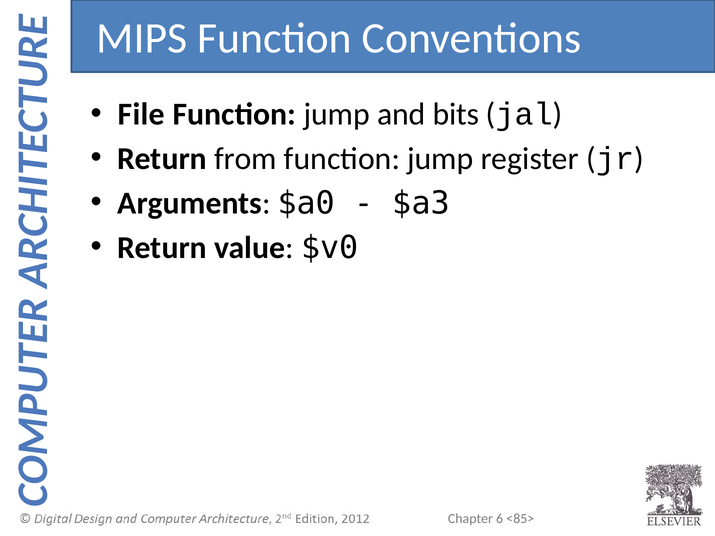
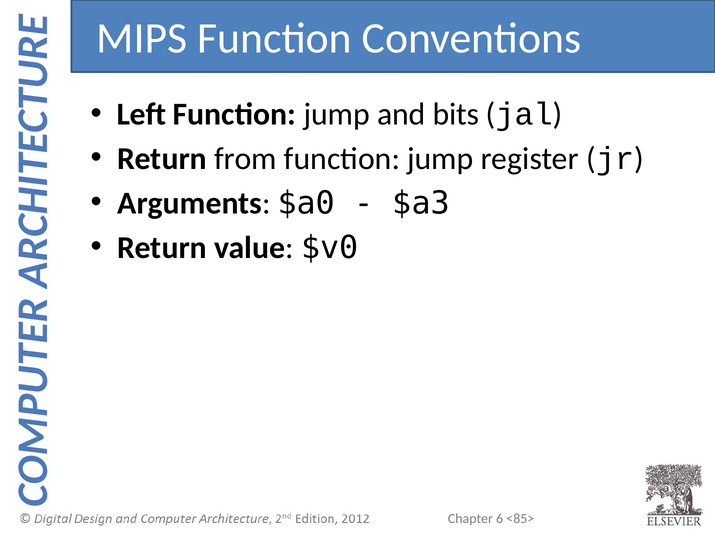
File: File -> Left
